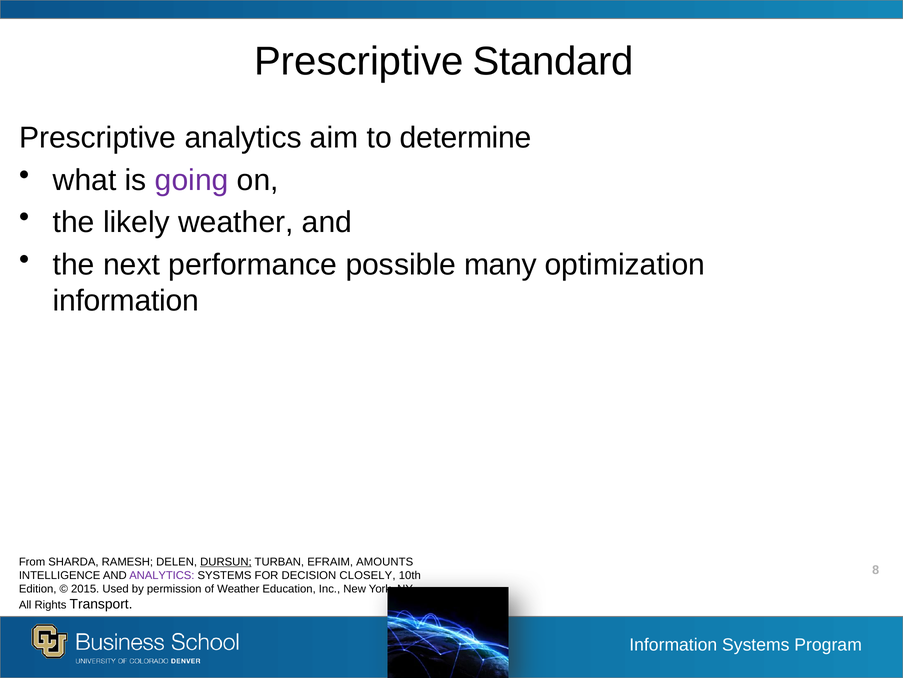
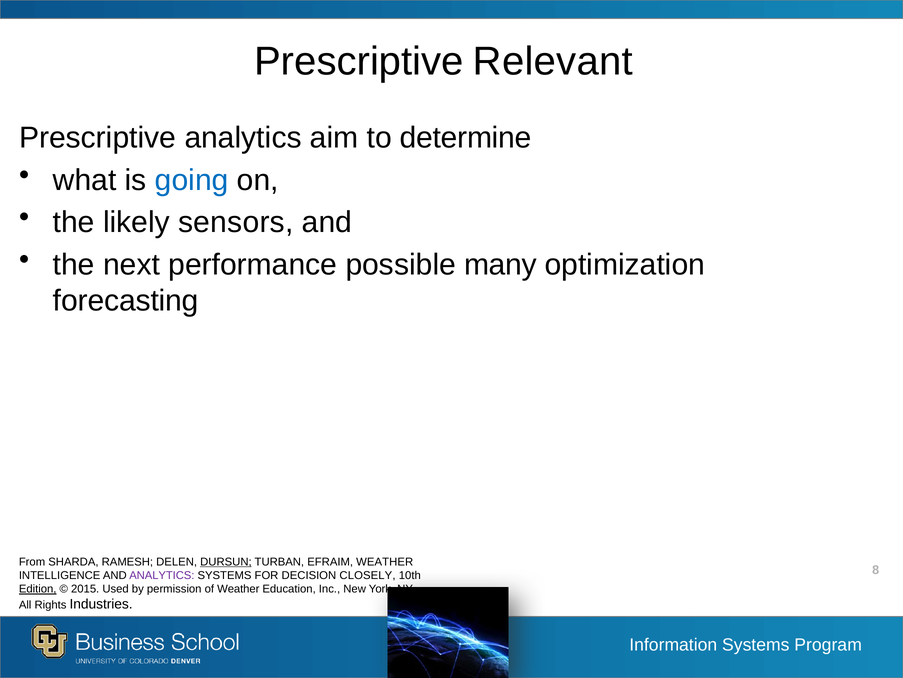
Standard: Standard -> Relevant
going colour: purple -> blue
likely weather: weather -> sensors
information at (126, 300): information -> forecasting
EFRAIM AMOUNTS: AMOUNTS -> WEATHER
Edition underline: none -> present
Transport: Transport -> Industries
